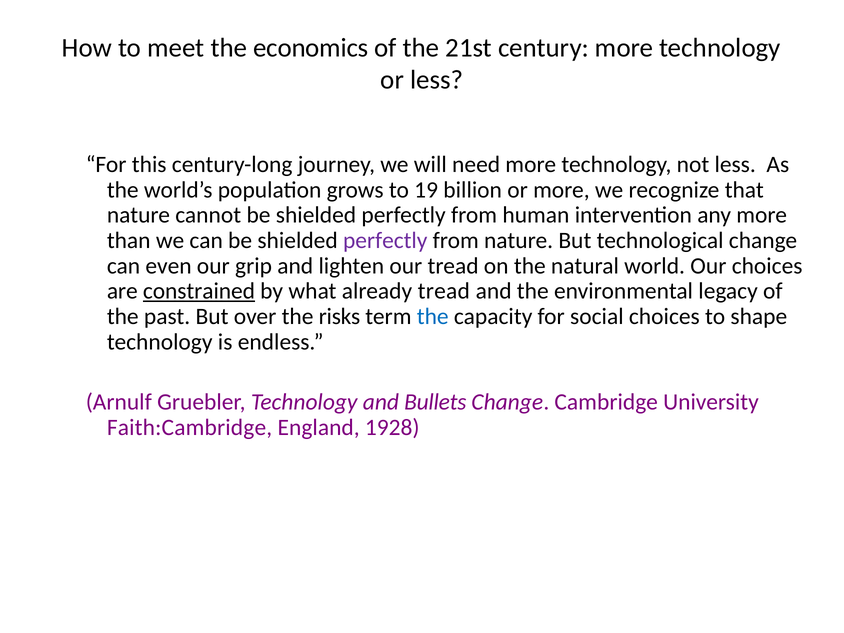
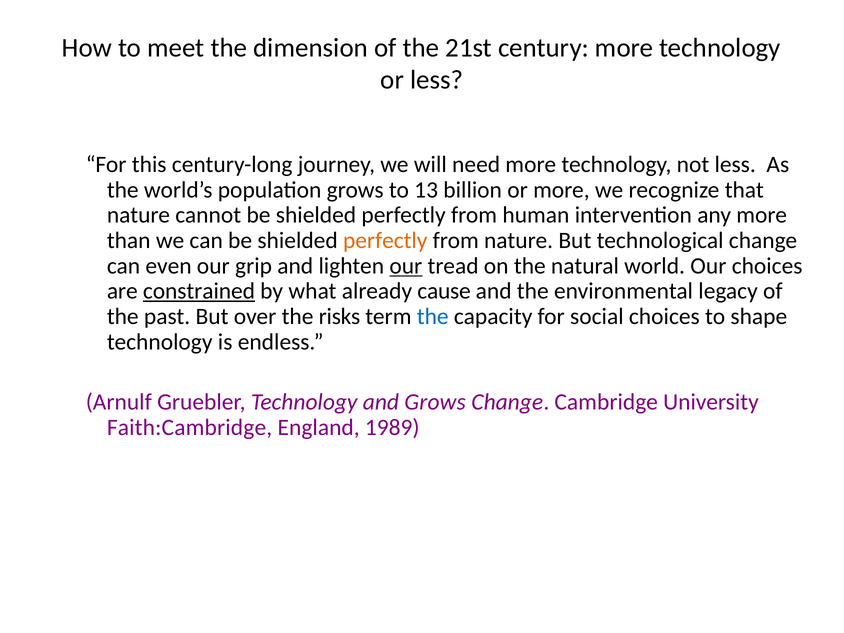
economics: economics -> dimension
19: 19 -> 13
perfectly at (385, 241) colour: purple -> orange
our at (406, 266) underline: none -> present
already tread: tread -> cause
and Bullets: Bullets -> Grows
1928: 1928 -> 1989
